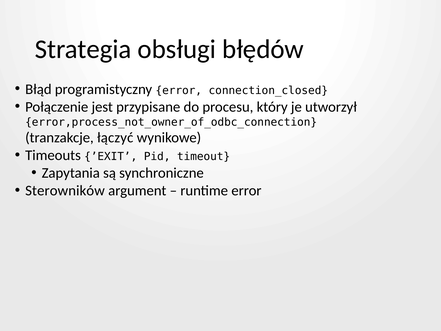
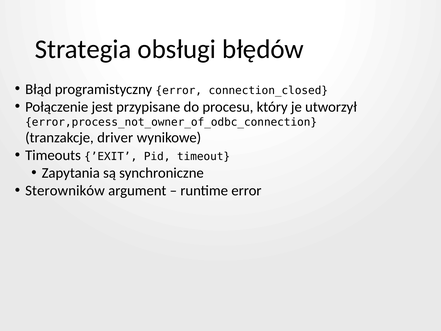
łączyć: łączyć -> driver
